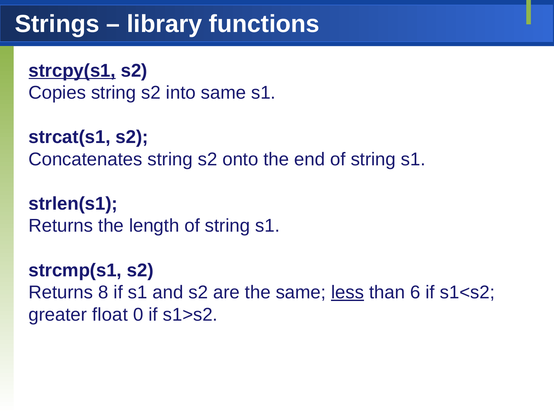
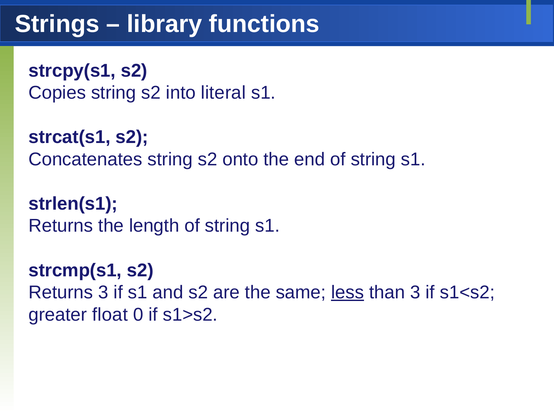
strcpy(s1 underline: present -> none
into same: same -> literal
Returns 8: 8 -> 3
than 6: 6 -> 3
